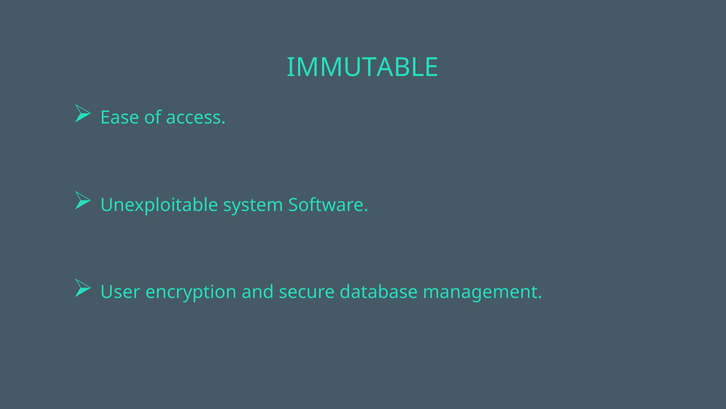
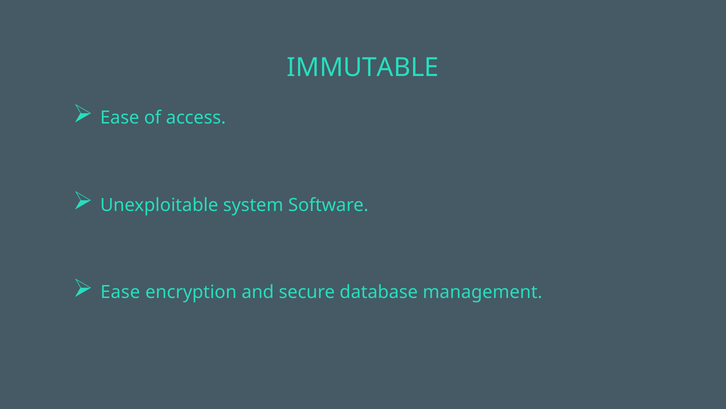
User at (120, 292): User -> Ease
